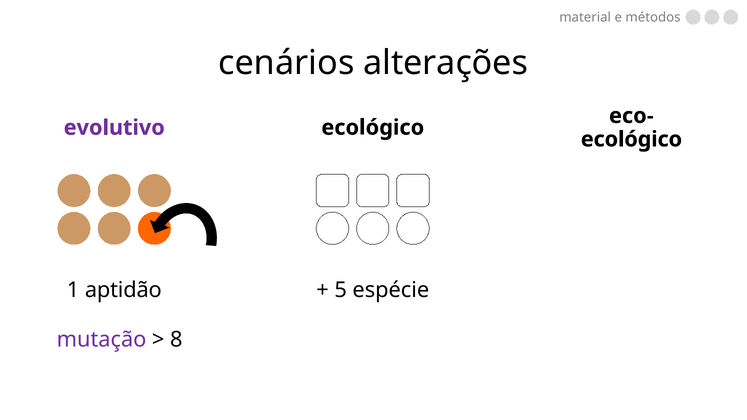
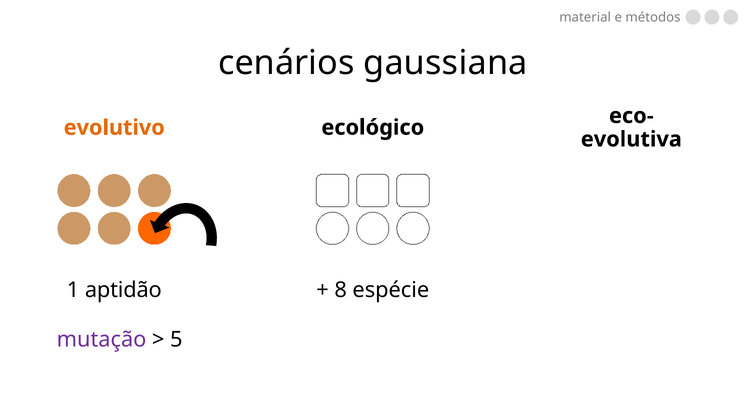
alterações: alterações -> gaussiana
evolutivo colour: purple -> orange
ecológico at (631, 139): ecológico -> evolutiva
5: 5 -> 8
8: 8 -> 5
